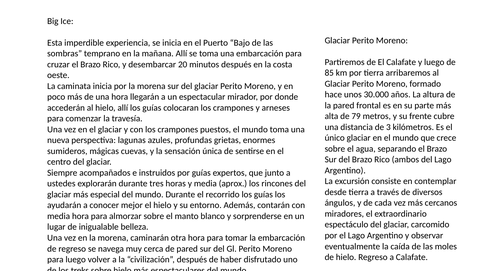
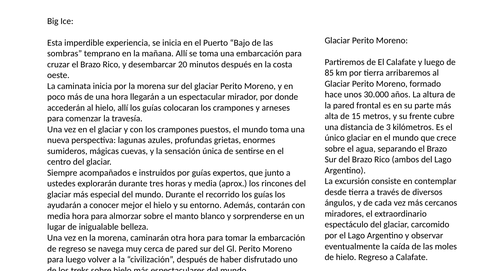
79: 79 -> 15
